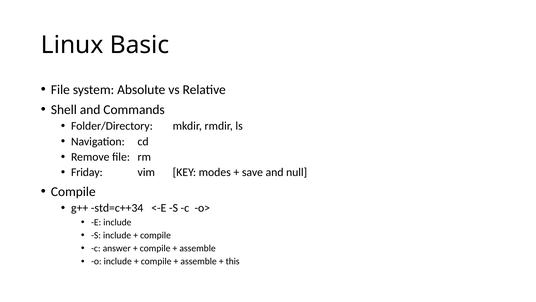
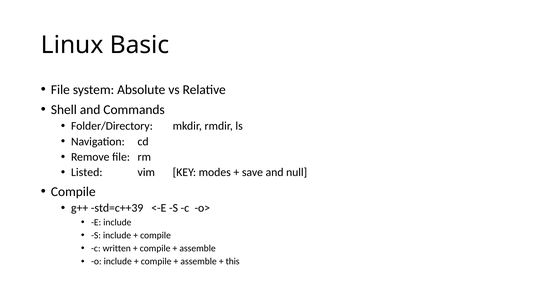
Friday: Friday -> Listed
std=c++34: std=c++34 -> std=c++39
answer: answer -> written
